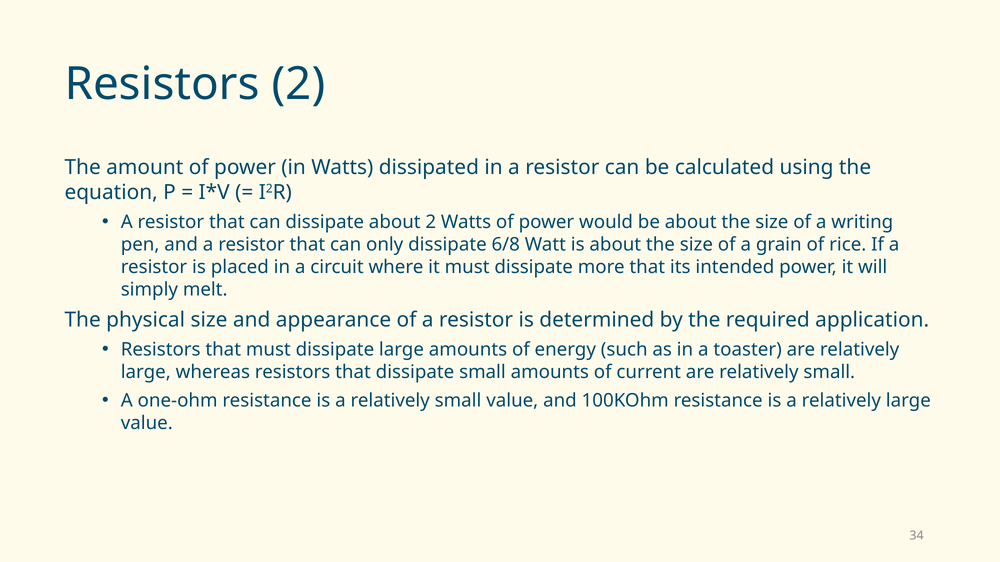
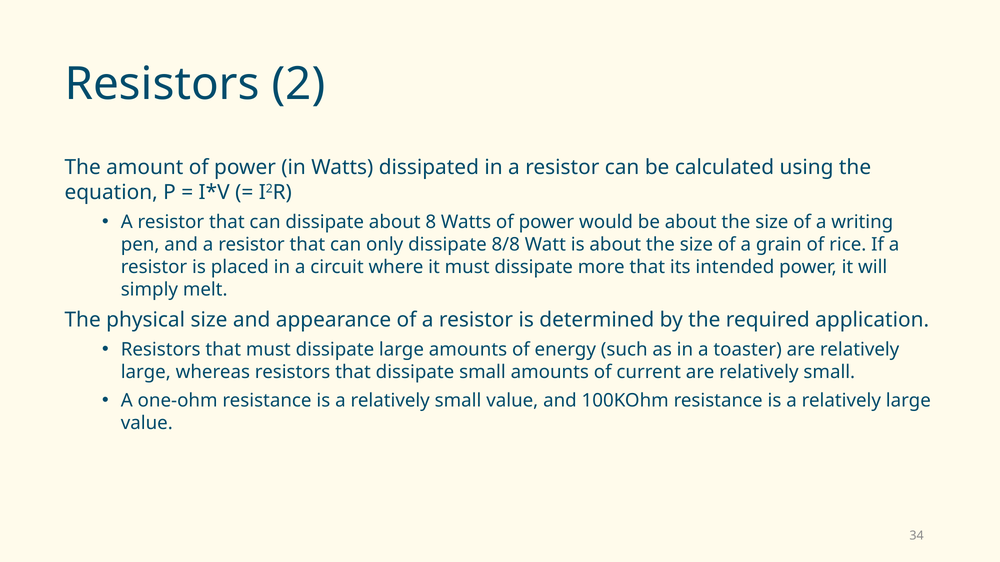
about 2: 2 -> 8
6/8: 6/8 -> 8/8
